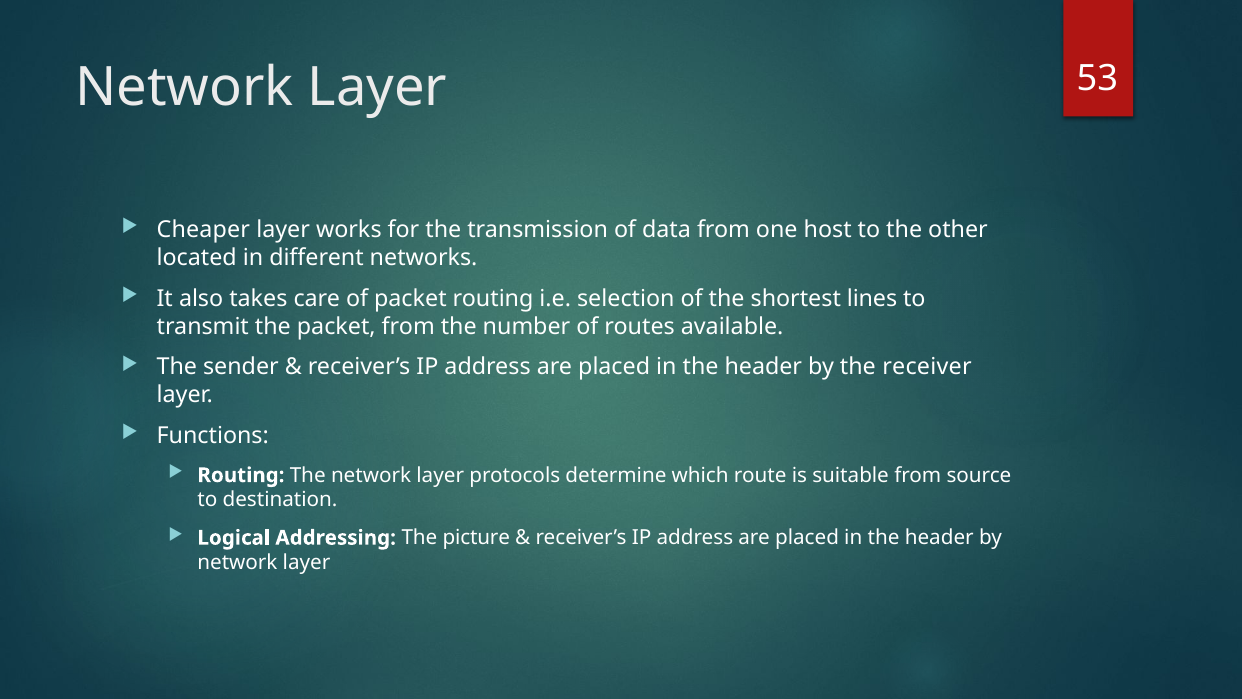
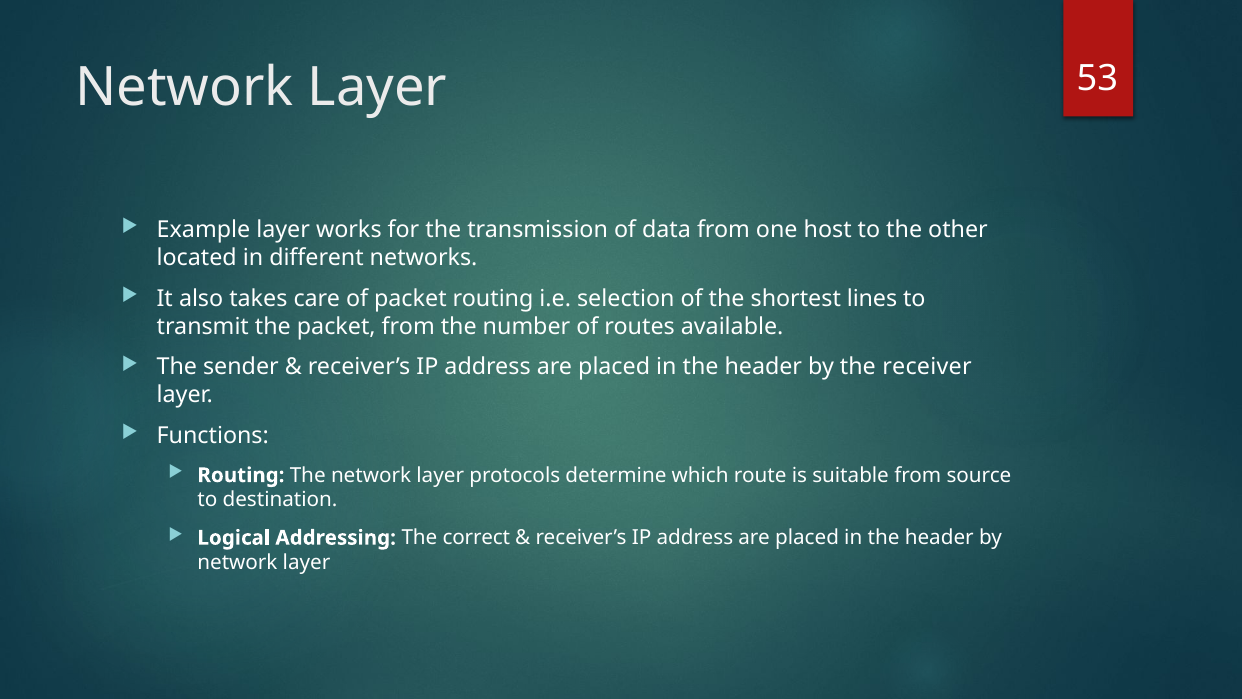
Cheaper: Cheaper -> Example
picture: picture -> correct
